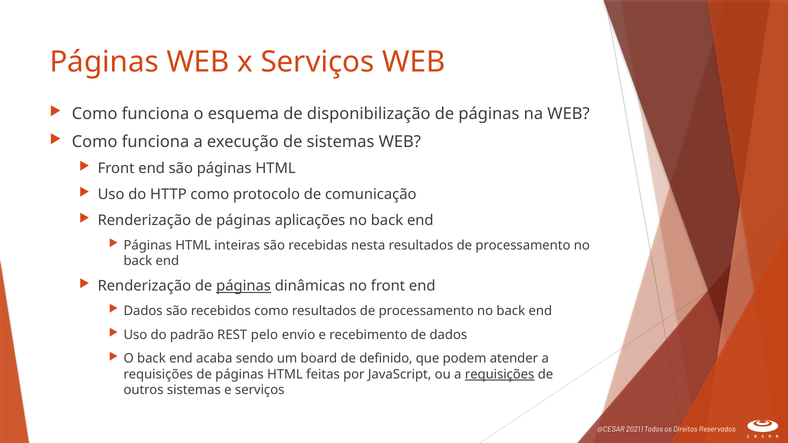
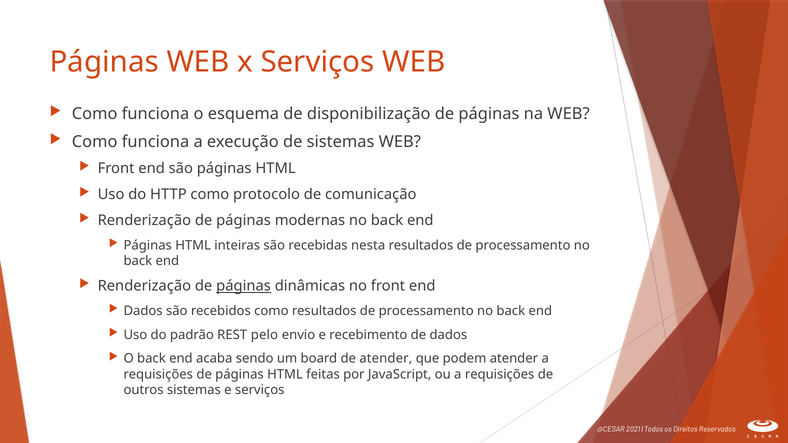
aplicações: aplicações -> modernas
de definido: definido -> atender
requisições at (500, 375) underline: present -> none
